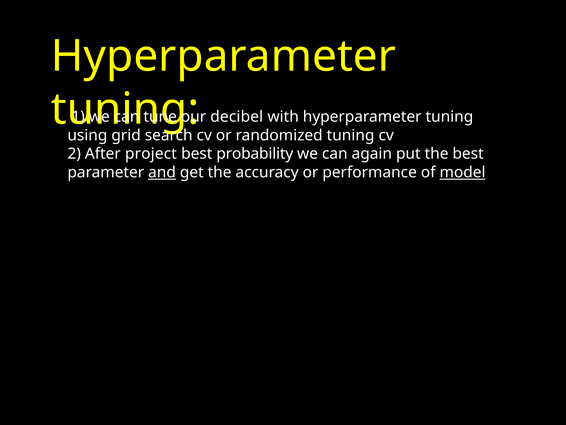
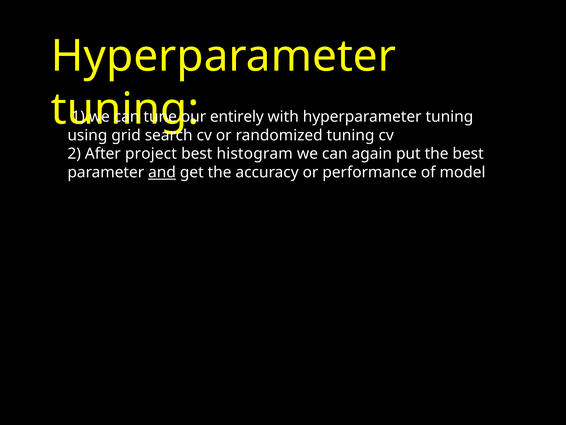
decibel: decibel -> entirely
probability: probability -> histogram
model underline: present -> none
